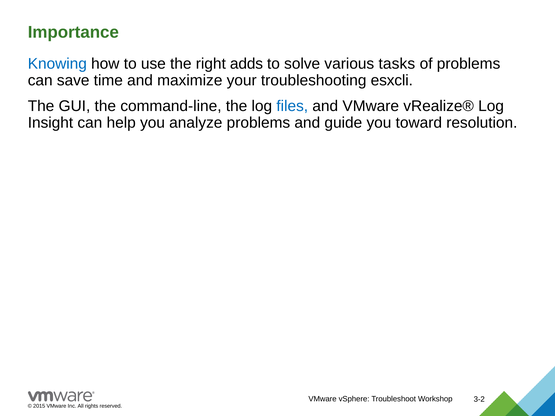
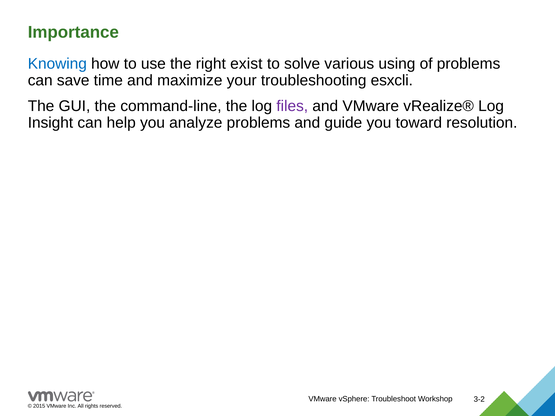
adds: adds -> exist
tasks: tasks -> using
files colour: blue -> purple
